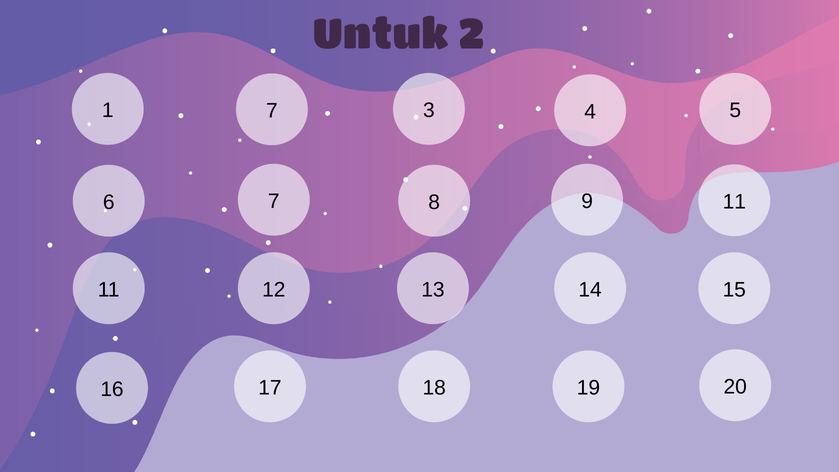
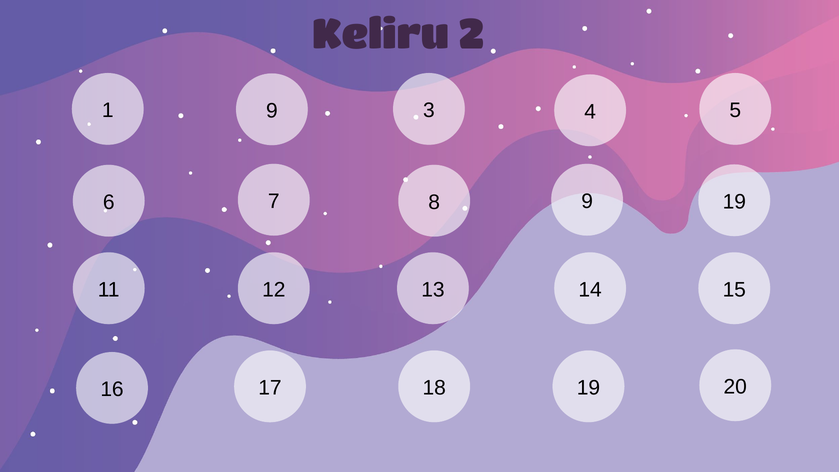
Untuk: Untuk -> Keliru
1 7: 7 -> 9
8 11: 11 -> 19
